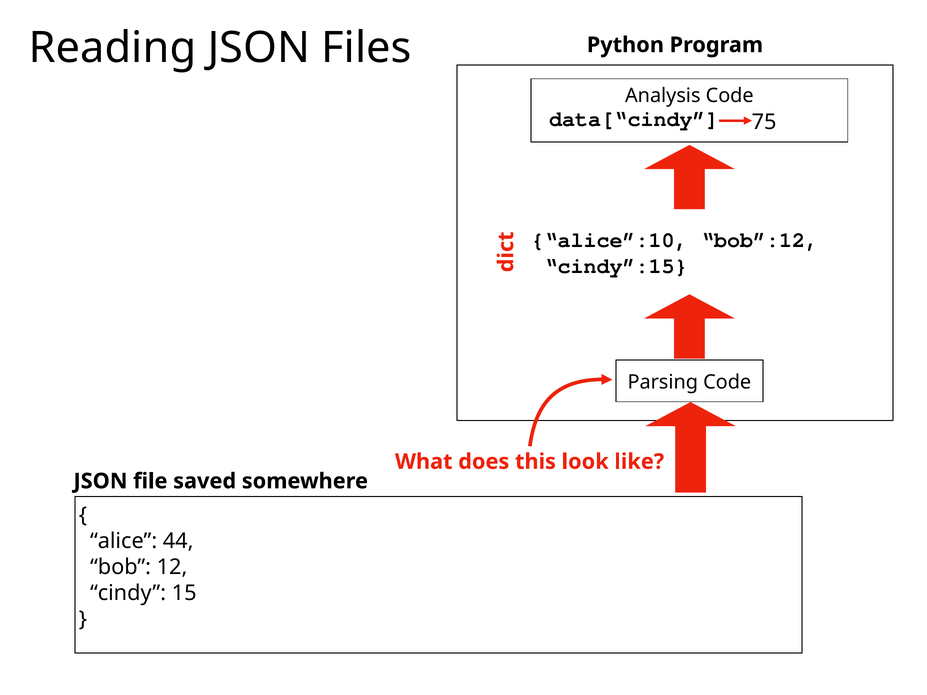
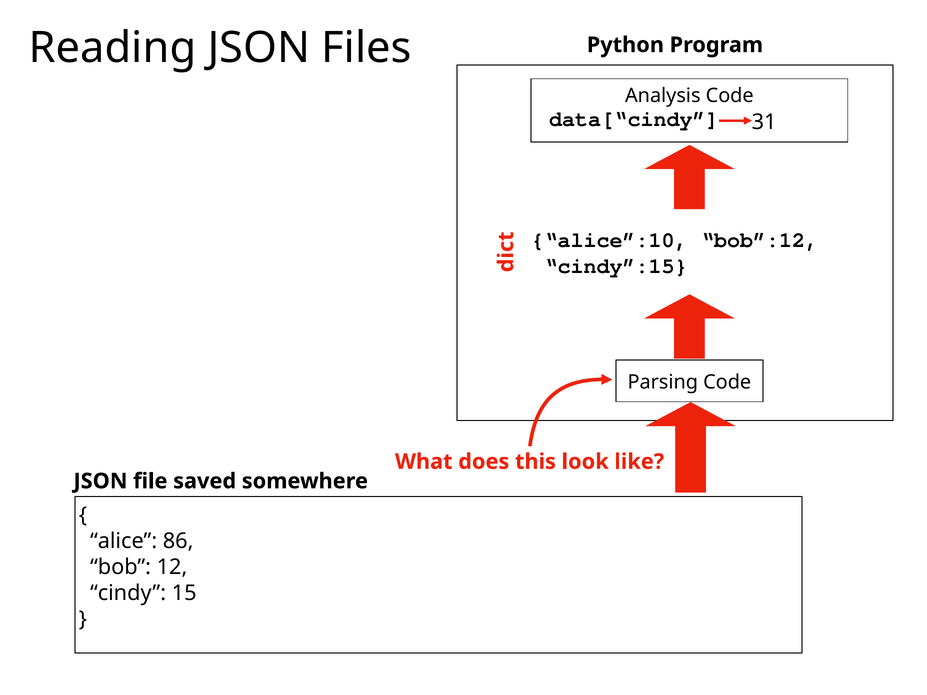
75: 75 -> 31
44: 44 -> 86
